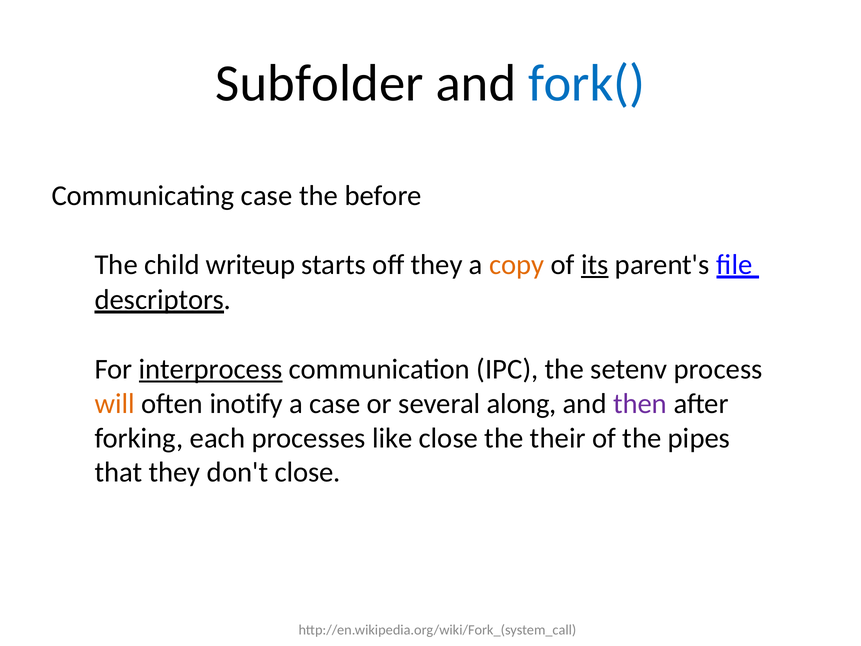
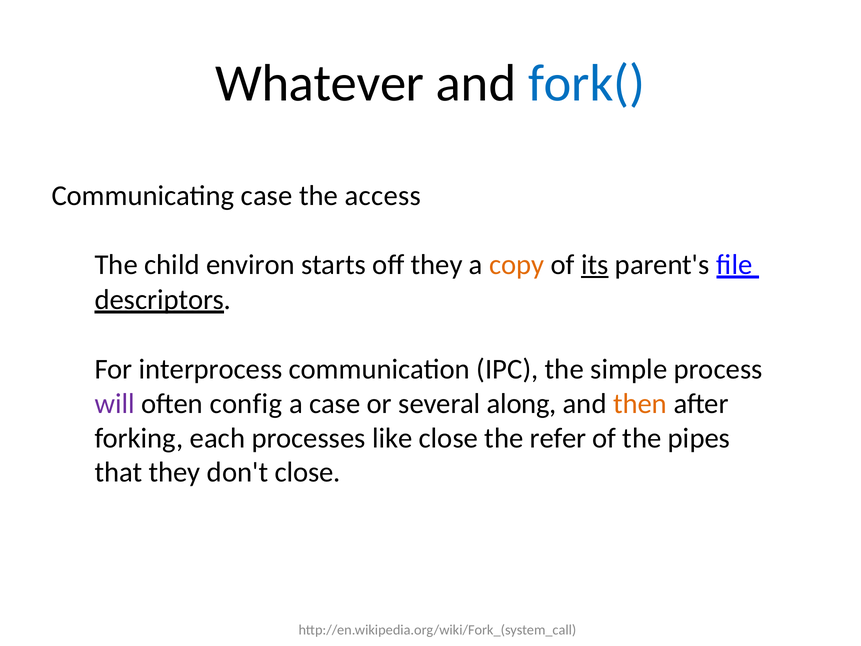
Subfolder: Subfolder -> Whatever
before: before -> access
writeup: writeup -> environ
interprocess underline: present -> none
setenv: setenv -> simple
will colour: orange -> purple
inotify: inotify -> config
then colour: purple -> orange
their: their -> refer
